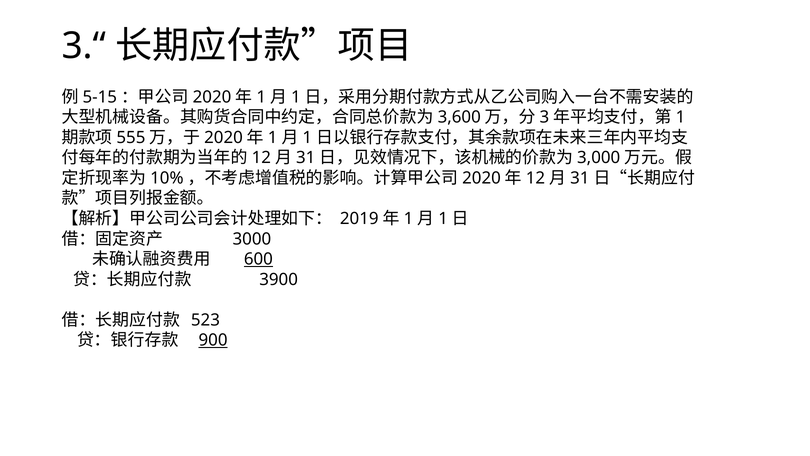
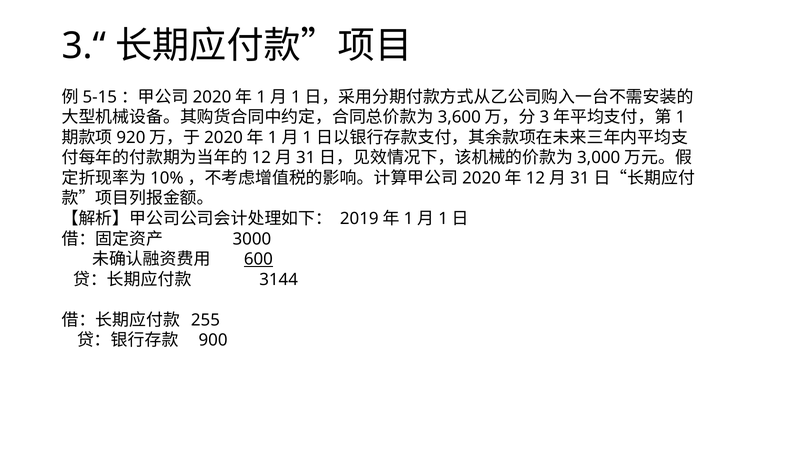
555: 555 -> 920
3900: 3900 -> 3144
523: 523 -> 255
900 underline: present -> none
